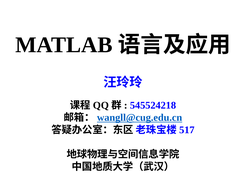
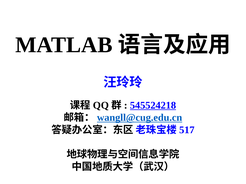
545524218 underline: none -> present
